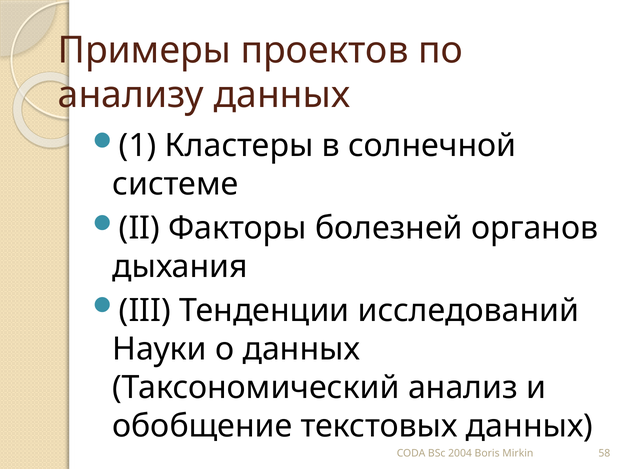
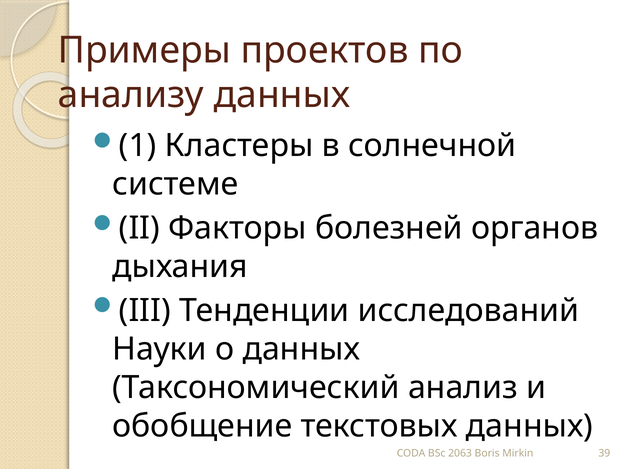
2004: 2004 -> 2063
58: 58 -> 39
